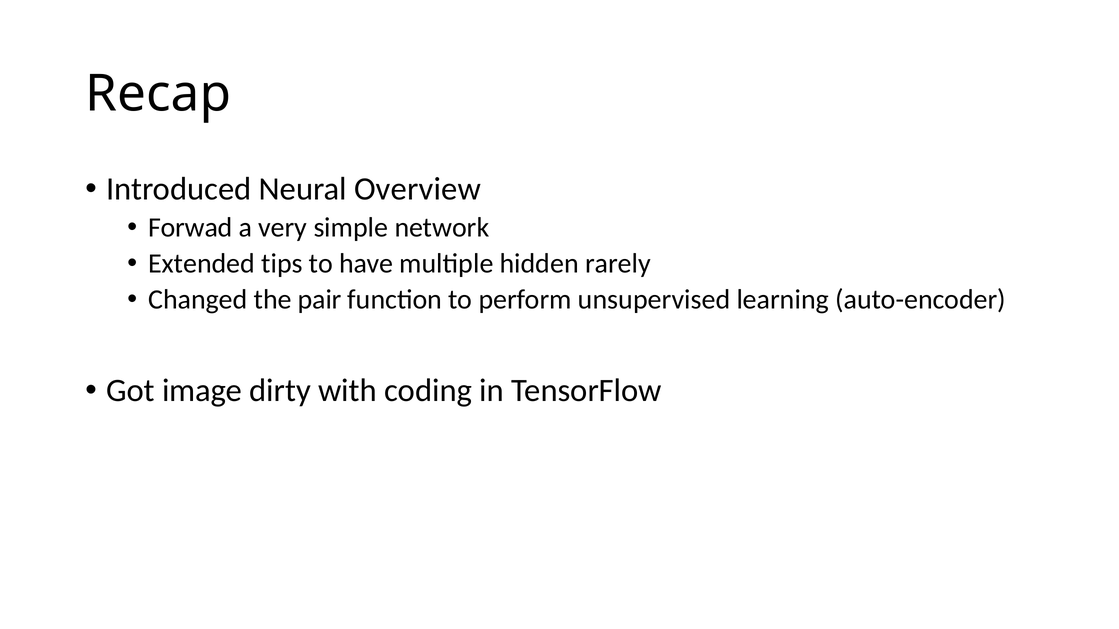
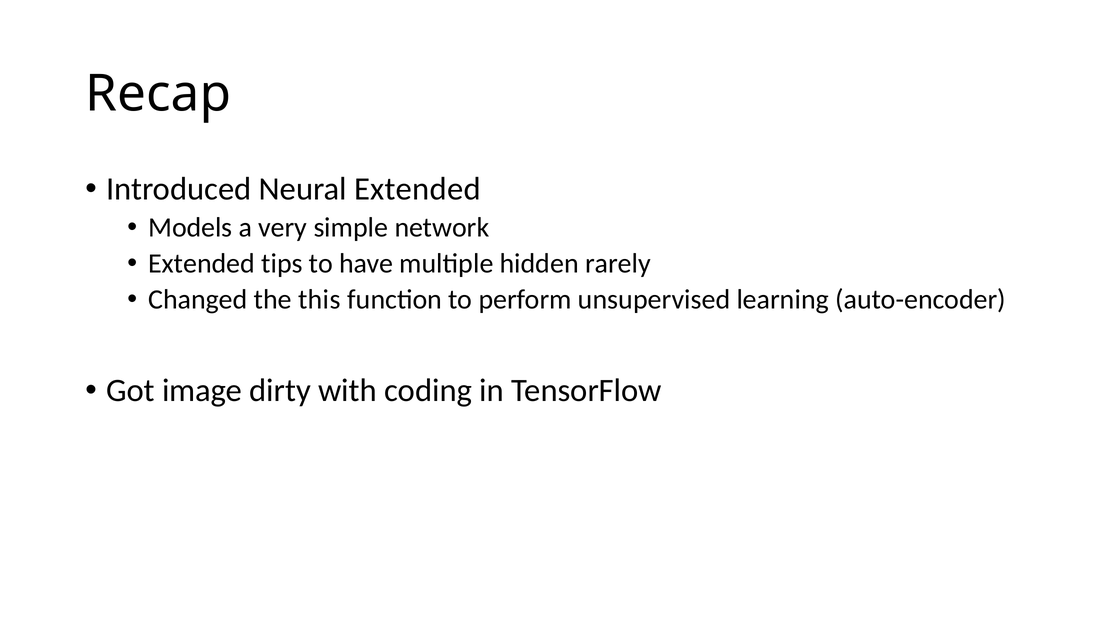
Neural Overview: Overview -> Extended
Forwad: Forwad -> Models
pair: pair -> this
